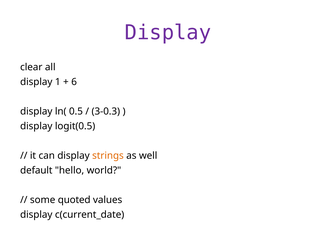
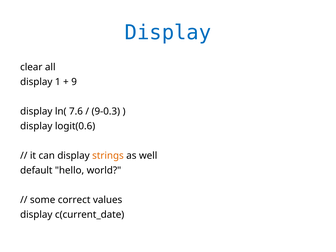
Display at (168, 33) colour: purple -> blue
6: 6 -> 9
0.5: 0.5 -> 7.6
3-0.3: 3-0.3 -> 9-0.3
logit(0.5: logit(0.5 -> logit(0.6
quoted: quoted -> correct
